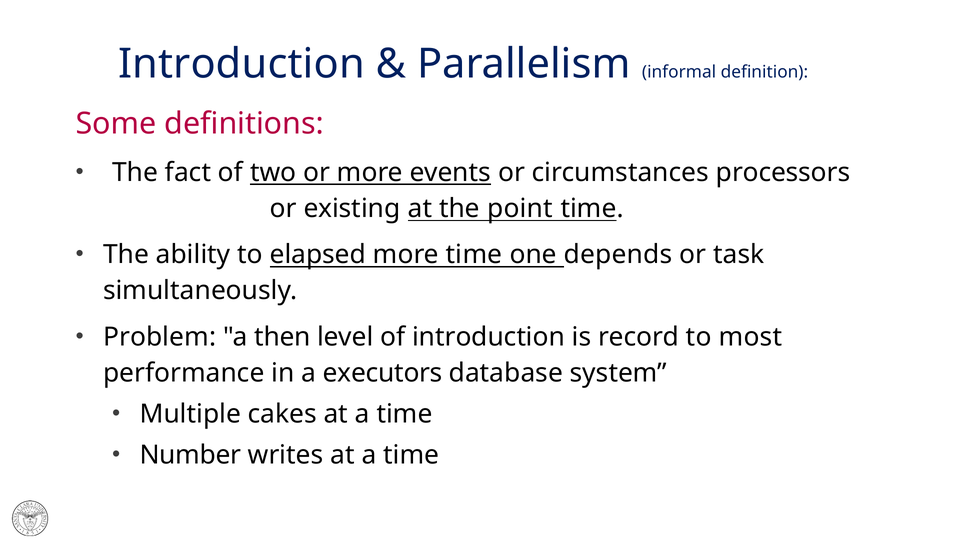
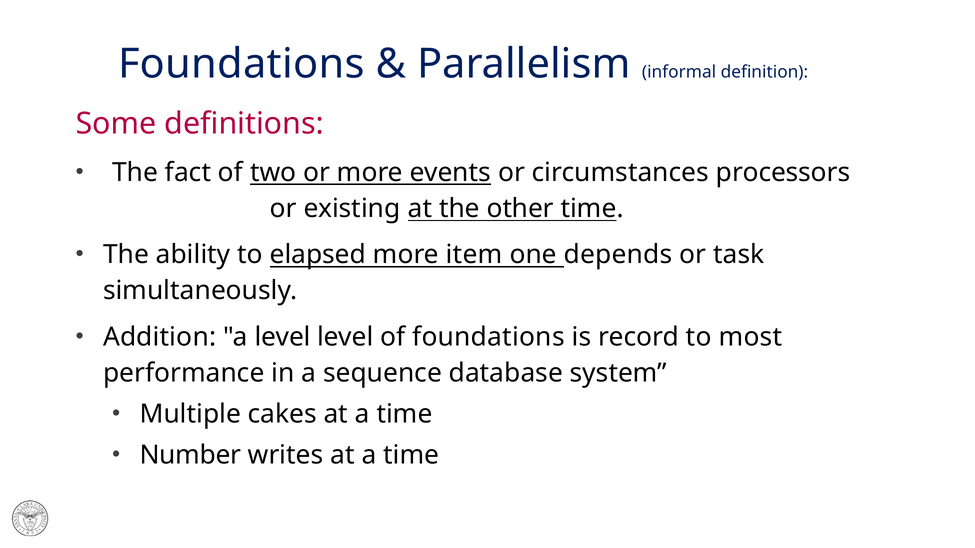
Introduction at (241, 64): Introduction -> Foundations
point: point -> other
more time: time -> item
Problem: Problem -> Addition
a then: then -> level
of introduction: introduction -> foundations
executors: executors -> sequence
